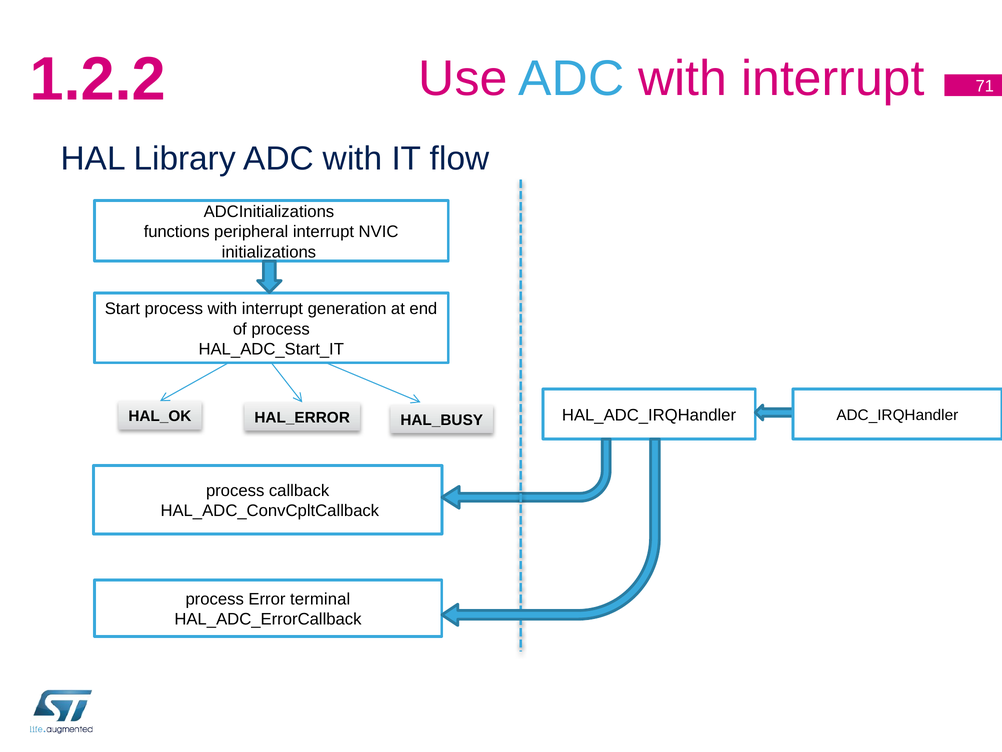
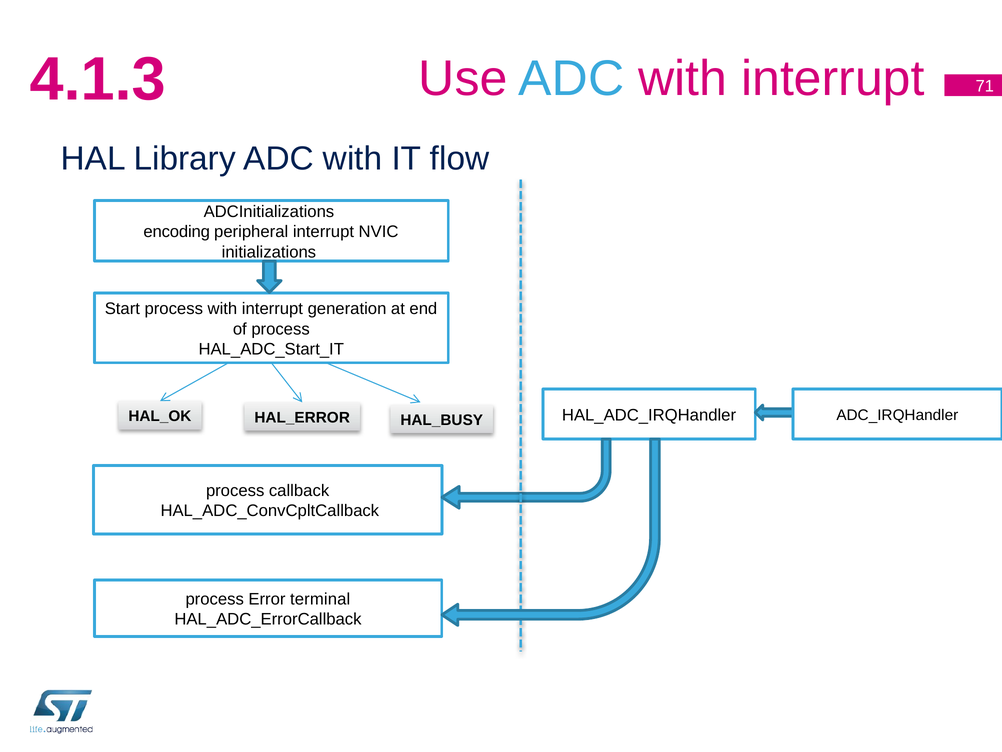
1.2.2: 1.2.2 -> 4.1.3
functions: functions -> encoding
